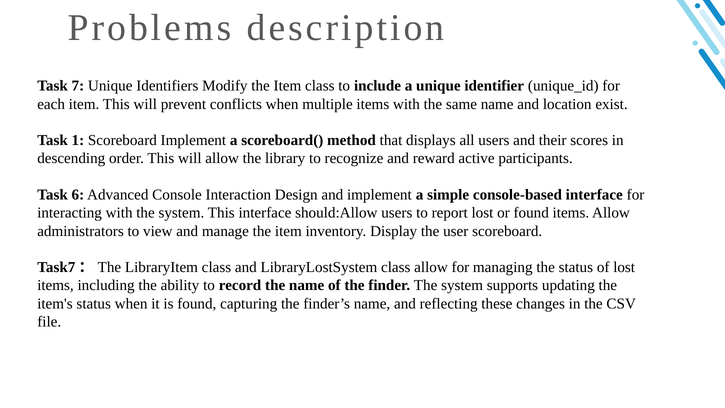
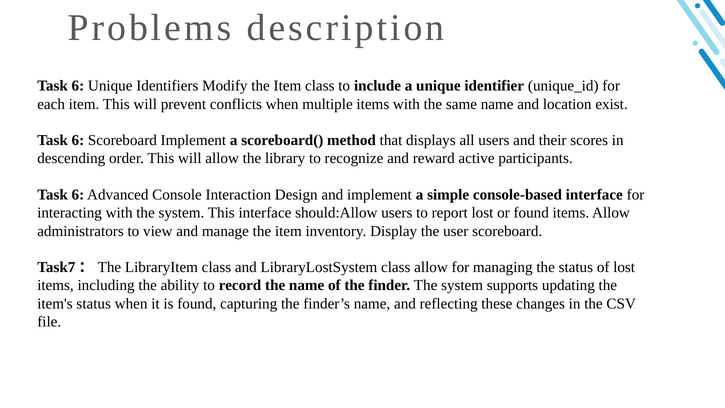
7 at (78, 86): 7 -> 6
1 at (78, 140): 1 -> 6
